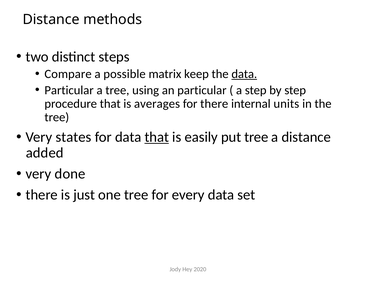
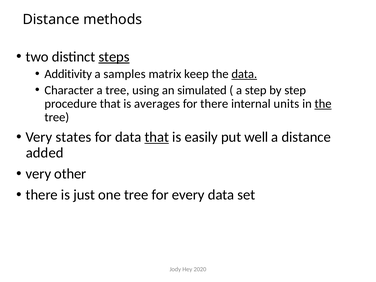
steps underline: none -> present
Compare: Compare -> Additivity
possible: possible -> samples
Particular at (69, 90): Particular -> Character
an particular: particular -> simulated
the at (323, 104) underline: none -> present
put tree: tree -> well
done: done -> other
